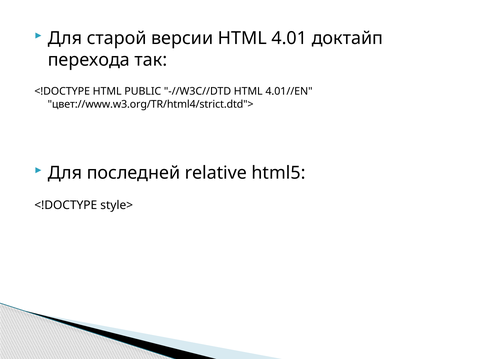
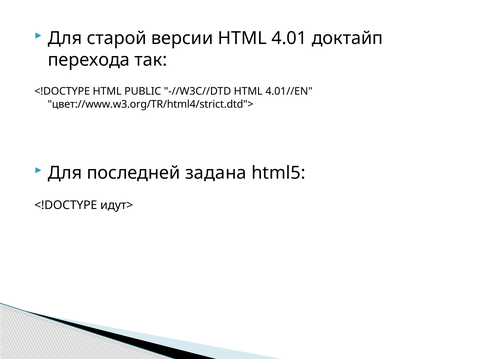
relative: relative -> задана
style>: style> -> идут>
